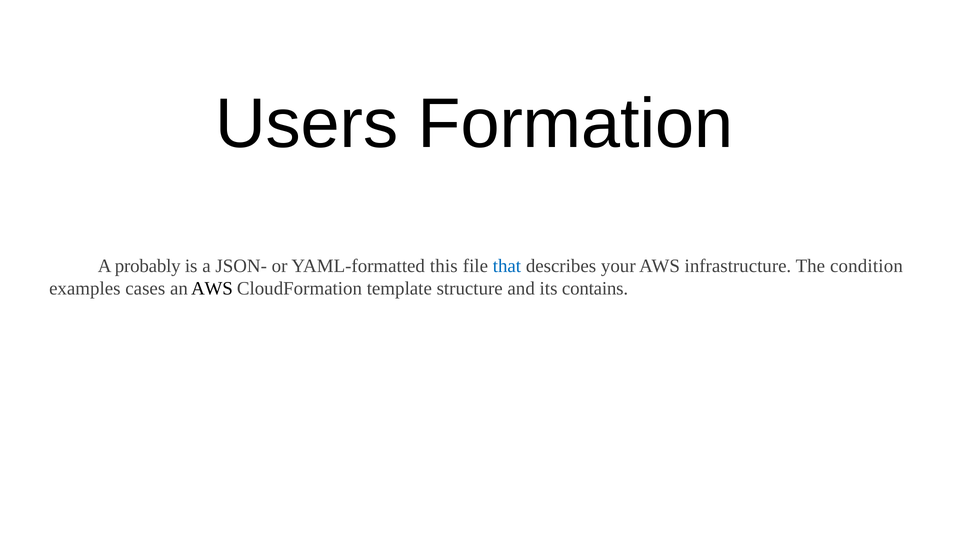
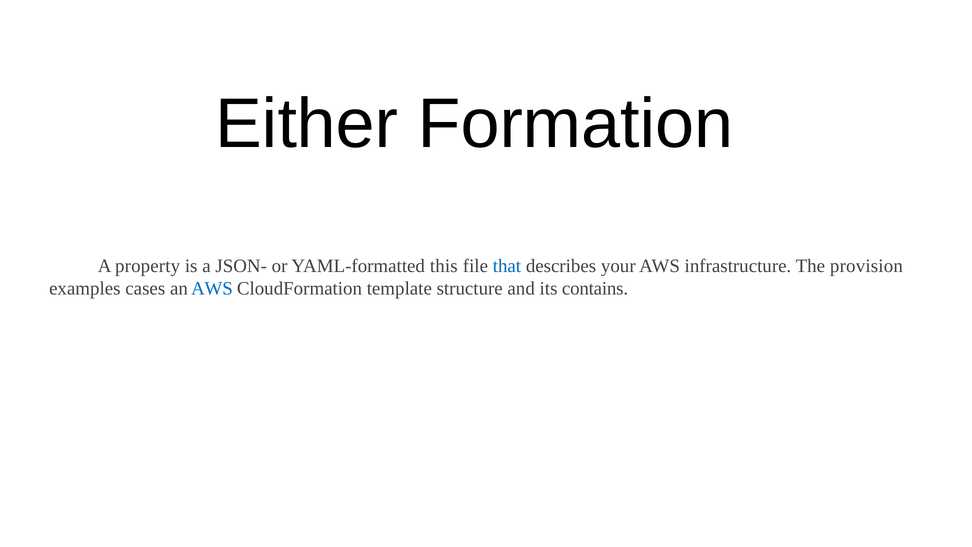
Users: Users -> Either
probably: probably -> property
condition: condition -> provision
AWS at (212, 289) colour: black -> blue
